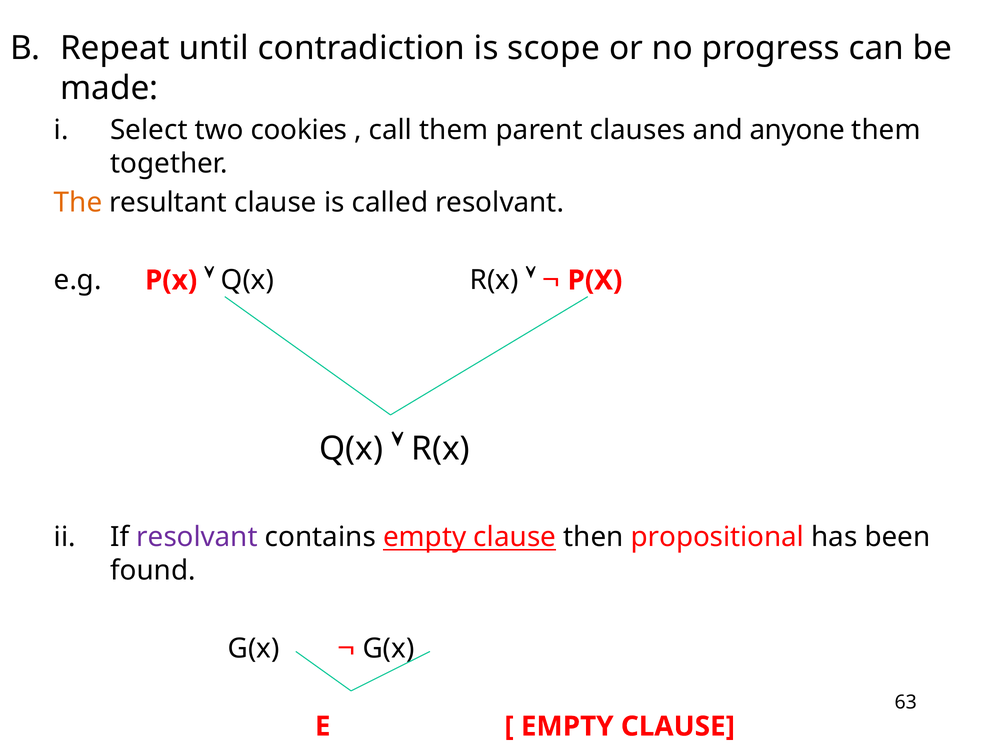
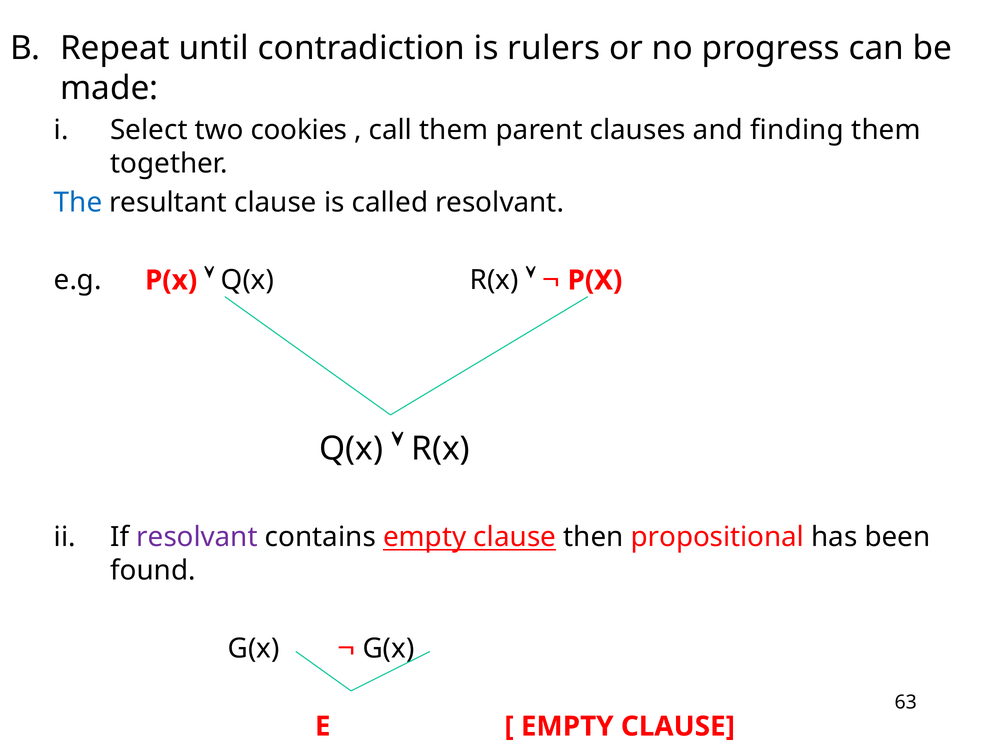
scope: scope -> rulers
anyone: anyone -> finding
The colour: orange -> blue
